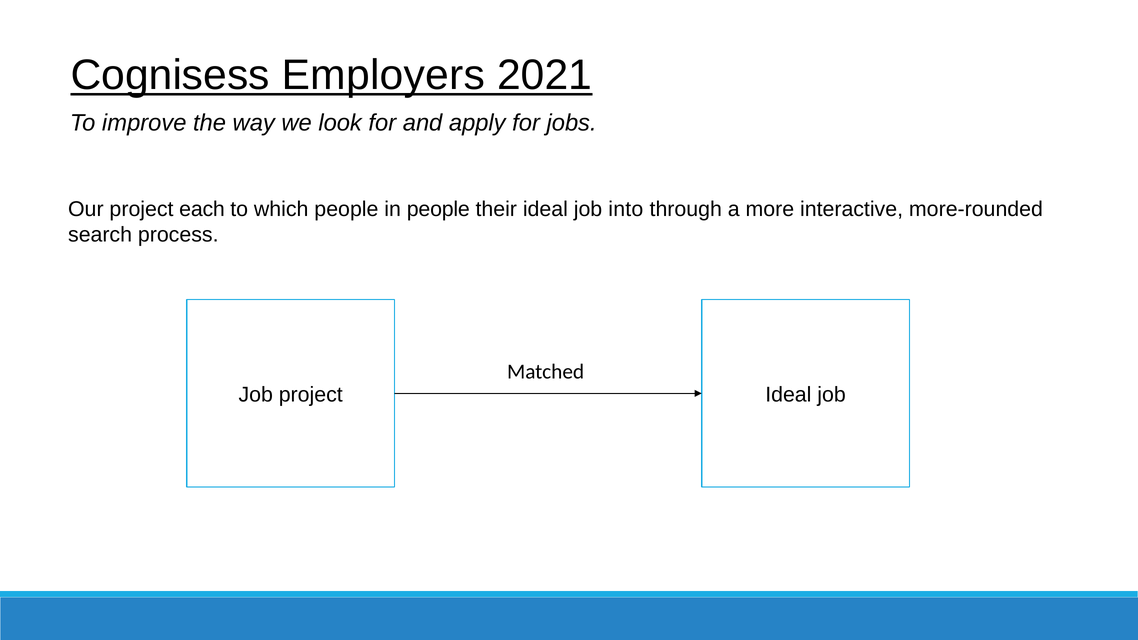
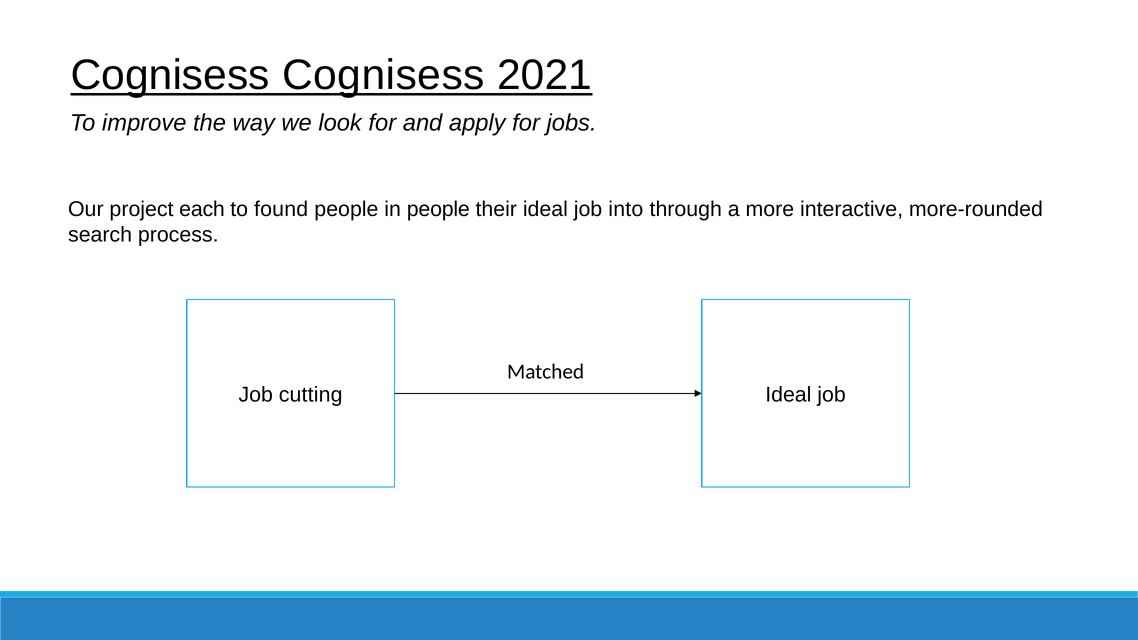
Cognisess Employers: Employers -> Cognisess
which: which -> found
Job project: project -> cutting
